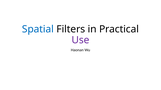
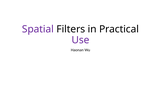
Spatial colour: blue -> purple
